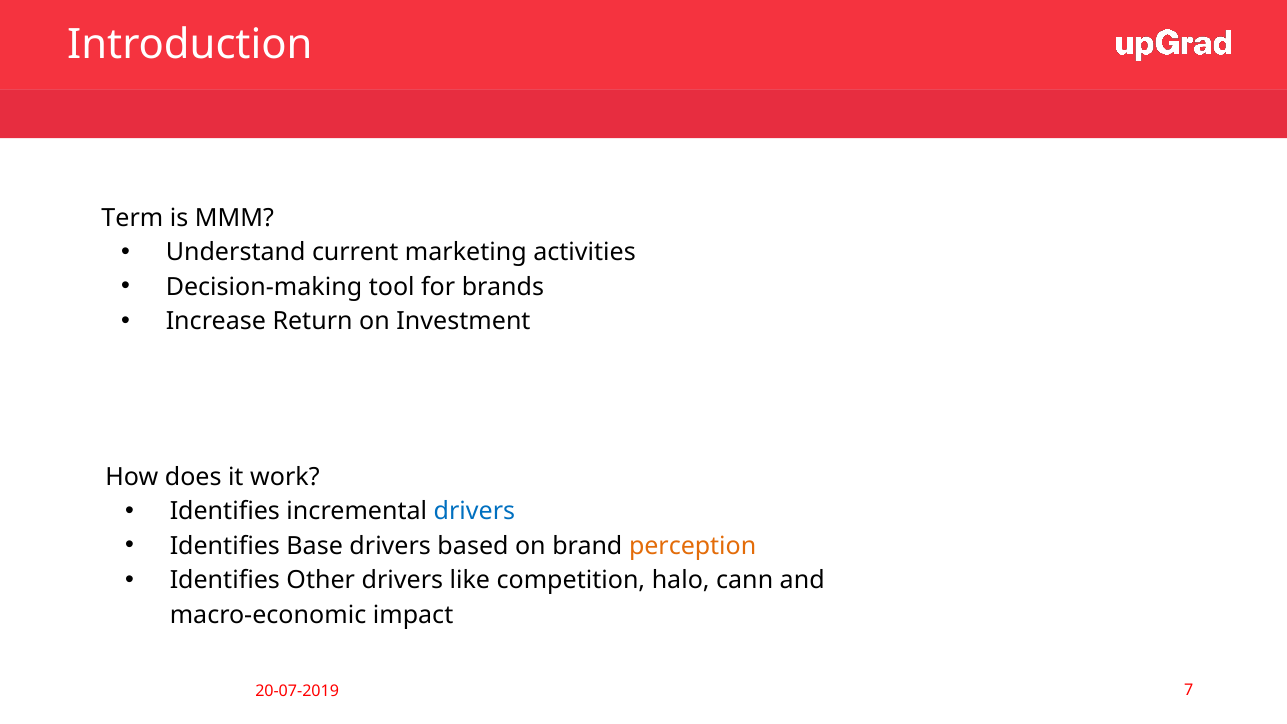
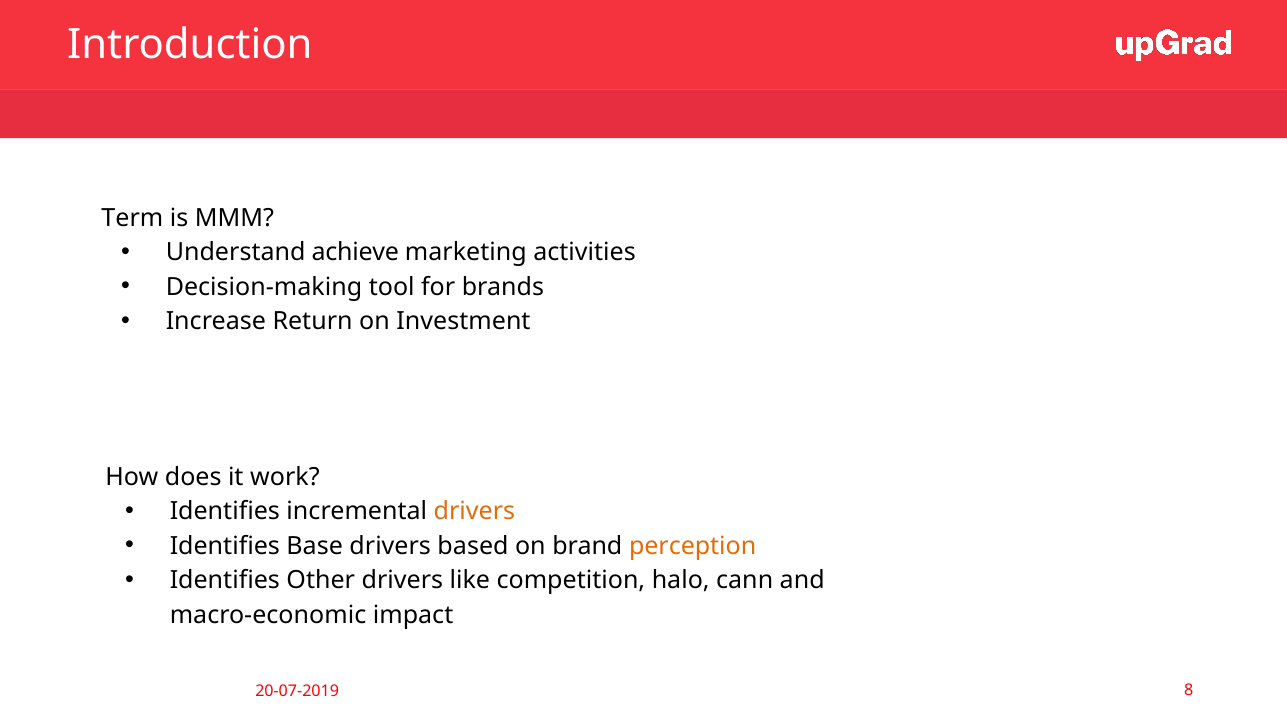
current: current -> achieve
drivers at (474, 511) colour: blue -> orange
7: 7 -> 8
